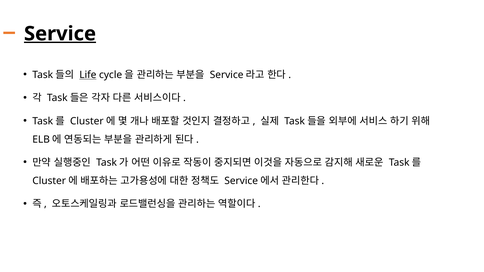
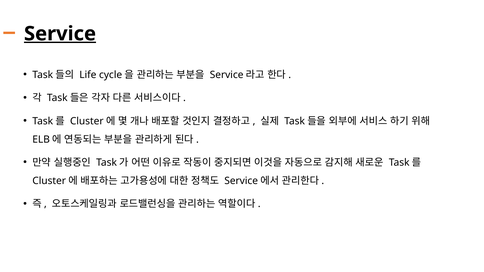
Life underline: present -> none
